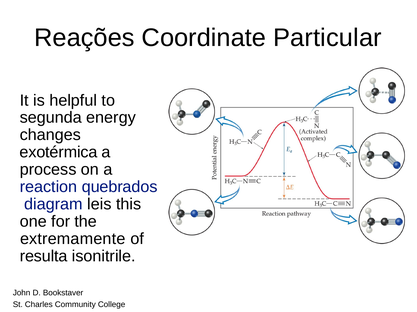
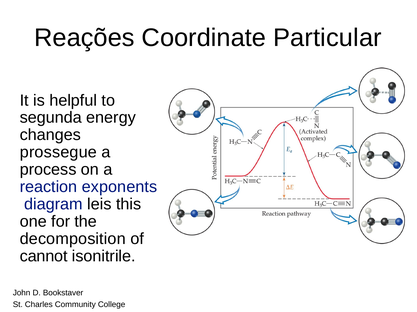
exotérmica: exotérmica -> prossegue
quebrados: quebrados -> exponents
extremamente: extremamente -> decomposition
resulta: resulta -> cannot
